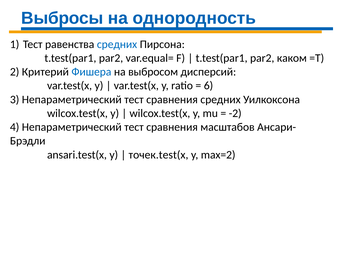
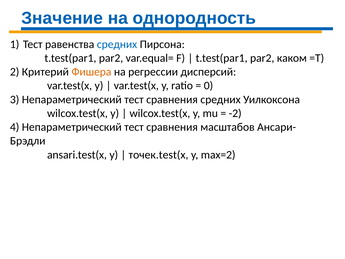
Выбросы: Выбросы -> Значение
Фишера colour: blue -> orange
выбросом: выбросом -> регрессии
6: 6 -> 0
